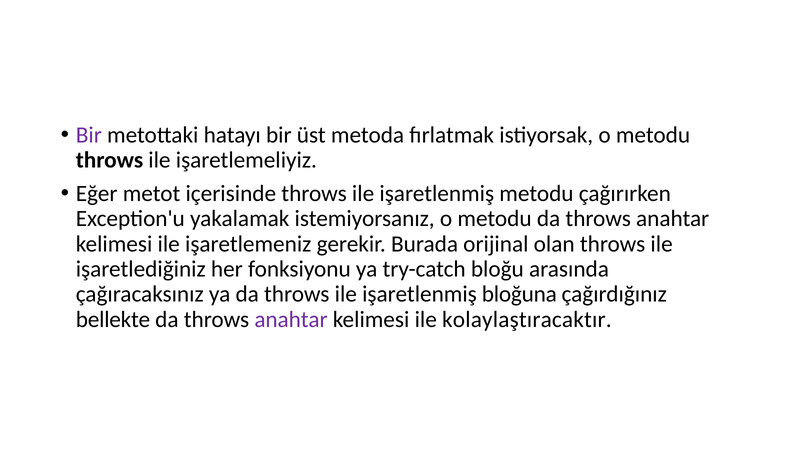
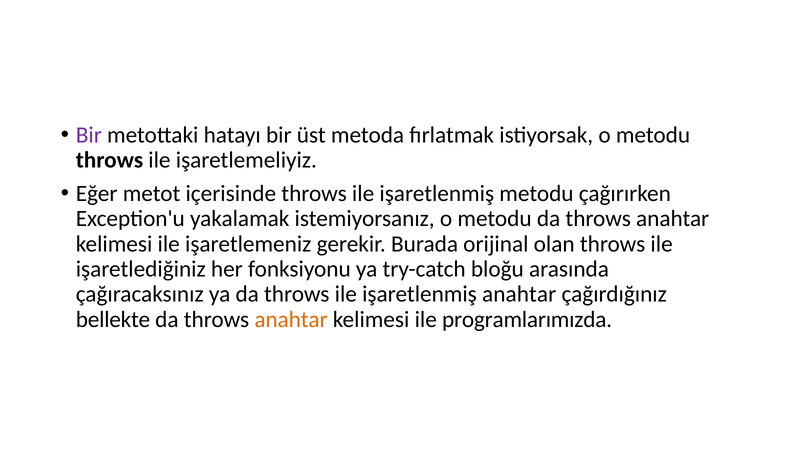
işaretlenmiş bloğuna: bloğuna -> anahtar
anahtar at (291, 319) colour: purple -> orange
kolaylaştıracaktır: kolaylaştıracaktır -> programlarımızda
